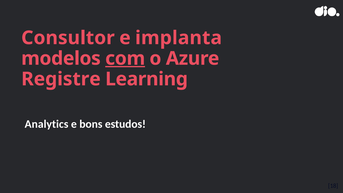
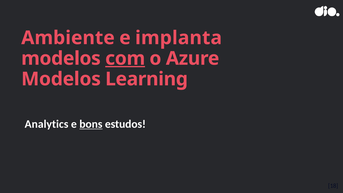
Consultor: Consultor -> Ambiente
Registre at (61, 79): Registre -> Modelos
bons underline: none -> present
